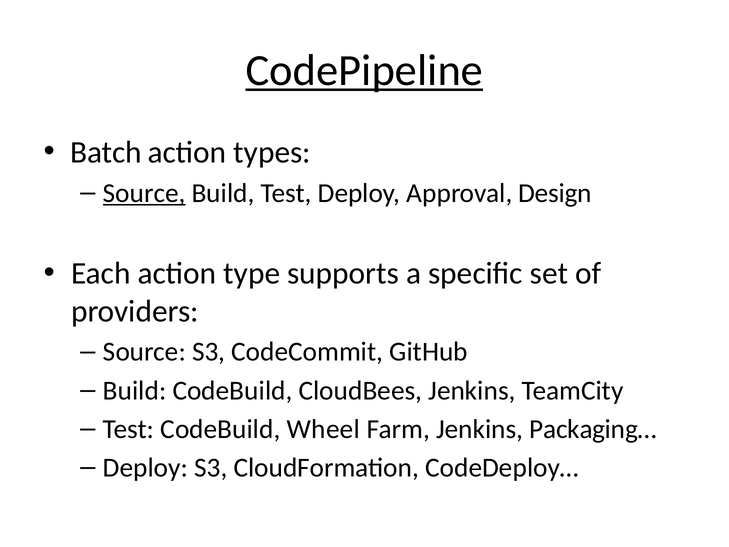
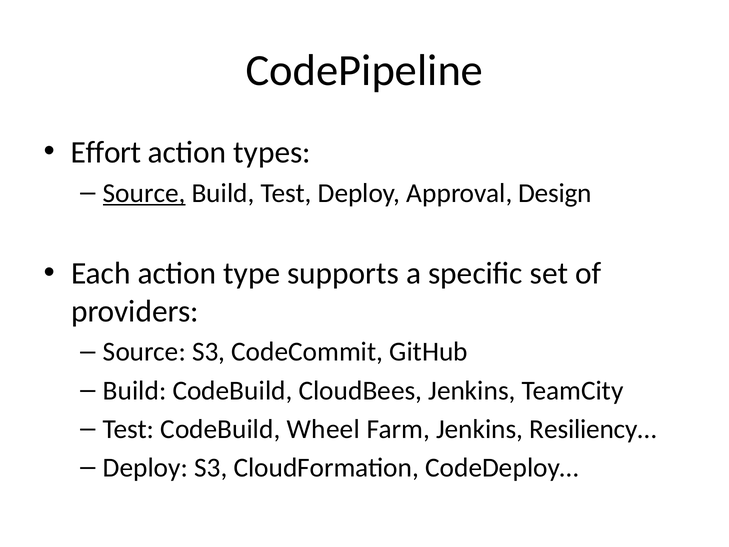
CodePipeline underline: present -> none
Batch: Batch -> Effort
Packaging…: Packaging… -> Resiliency…
